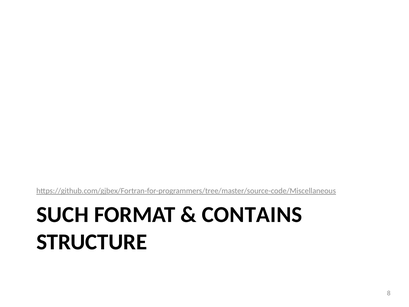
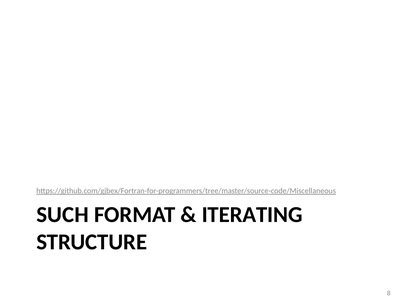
CONTAINS: CONTAINS -> ITERATING
